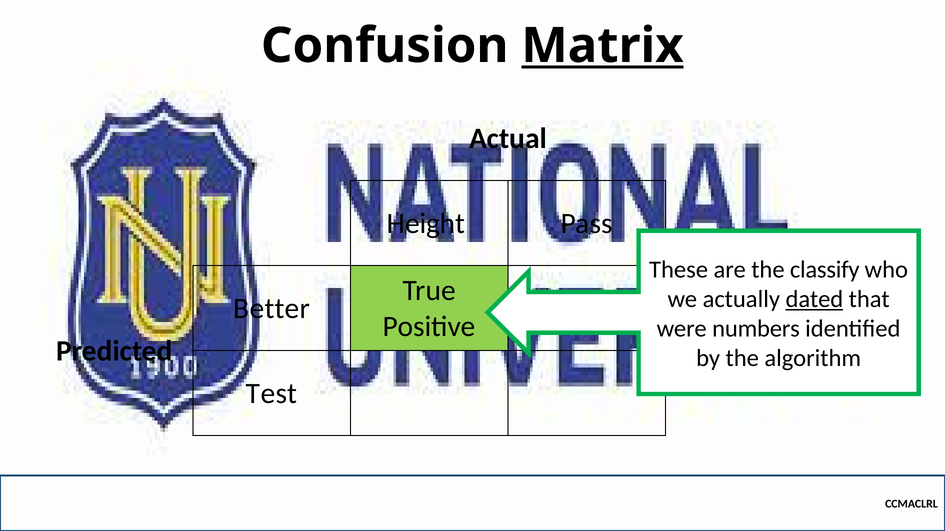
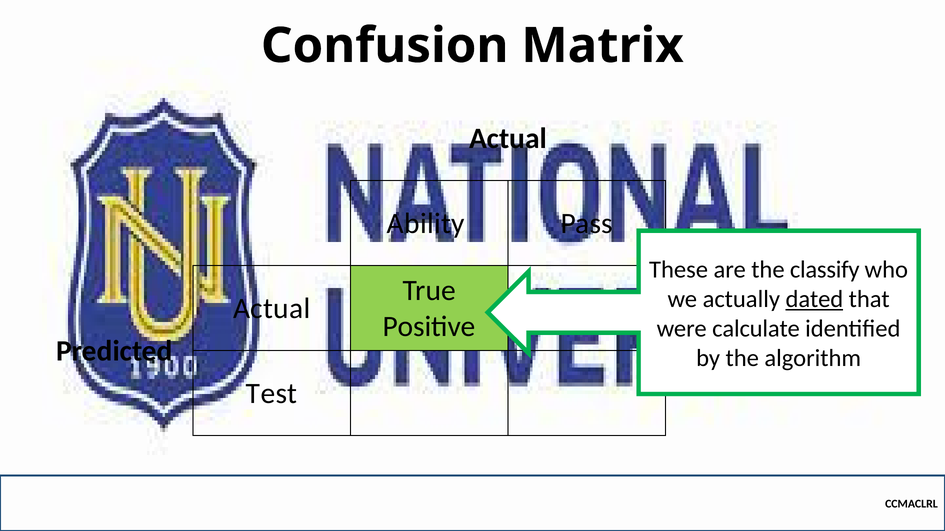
Matrix underline: present -> none
Height: Height -> Ability
Better at (272, 309): Better -> Actual
numbers: numbers -> calculate
